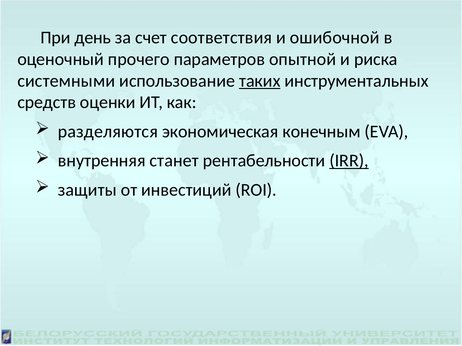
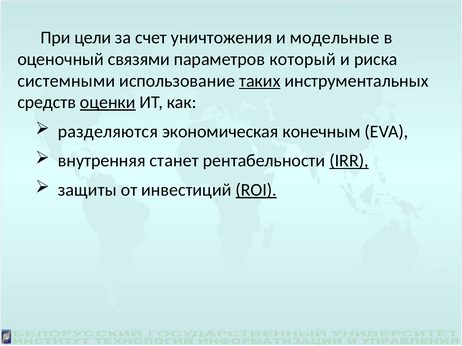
день: день -> цели
соответствия: соответствия -> уничтожения
ошибочной: ошибочной -> модельные
прочего: прочего -> связями
опытной: опытной -> который
оценки underline: none -> present
ROI underline: none -> present
